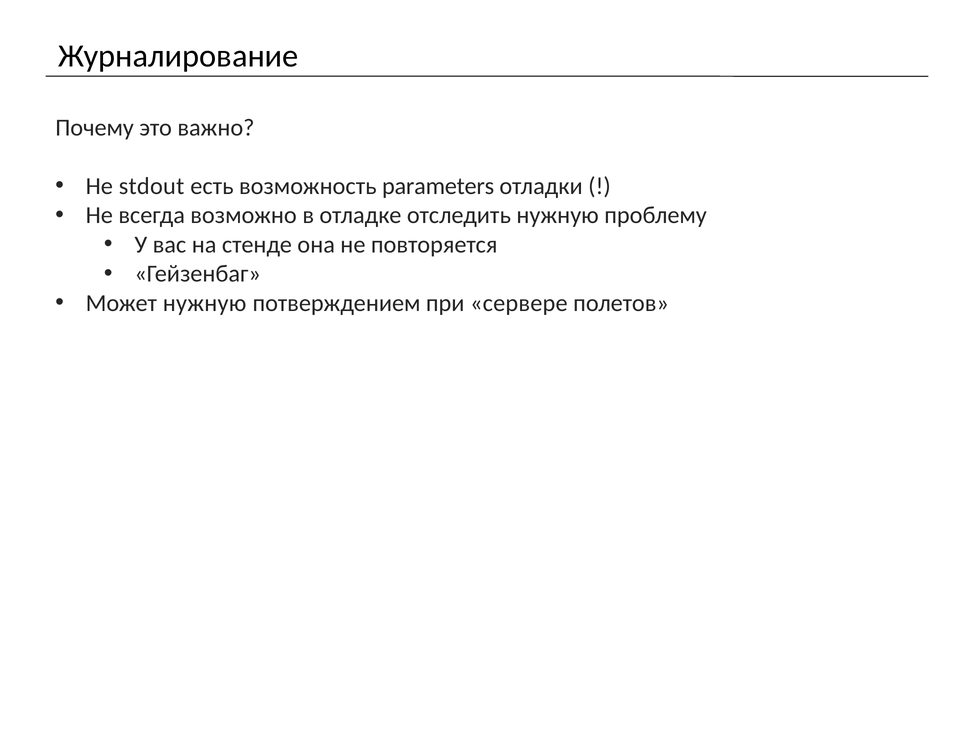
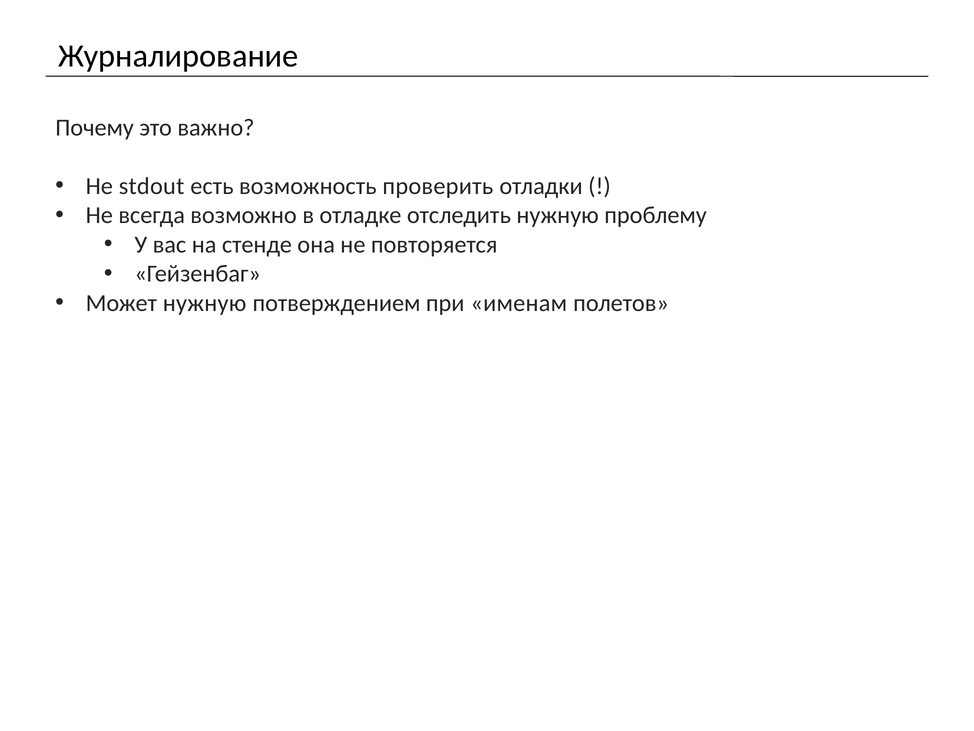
parameters: parameters -> проверить
сервере: сервере -> именам
